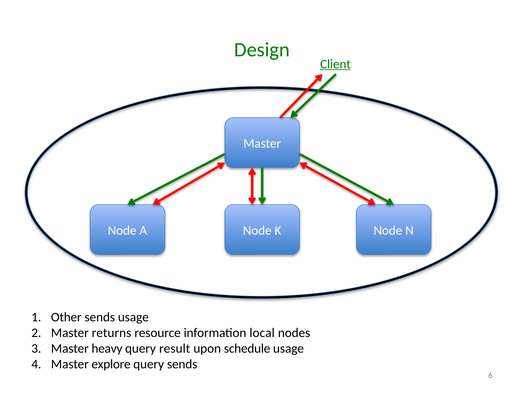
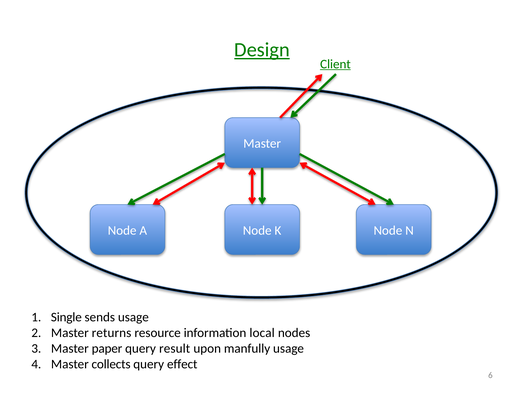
Design underline: none -> present
Other: Other -> Single
heavy: heavy -> paper
schedule: schedule -> manfully
explore: explore -> collects
query sends: sends -> effect
